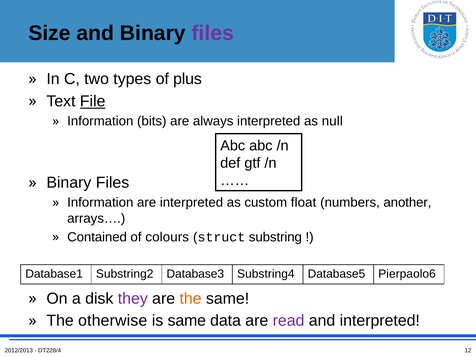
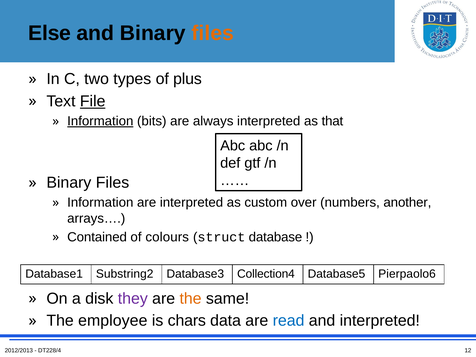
Size: Size -> Else
files at (213, 33) colour: purple -> orange
Information at (100, 121) underline: none -> present
null: null -> that
float: float -> over
substring: substring -> database
Substring4: Substring4 -> Collection4
otherwise: otherwise -> employee
is same: same -> chars
read colour: purple -> blue
